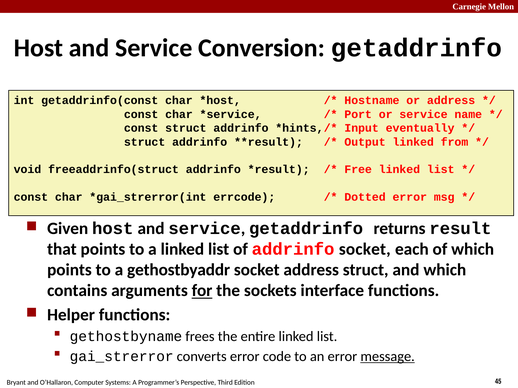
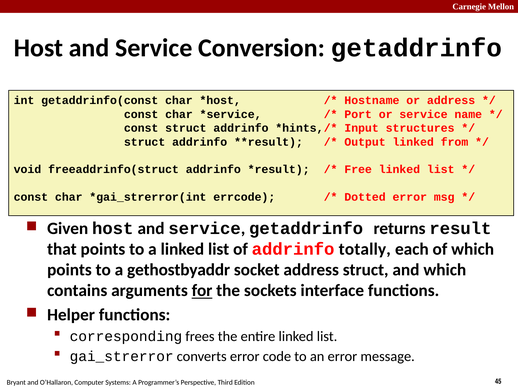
eventually: eventually -> structures
addrinfo socket: socket -> totally
gethostbyname: gethostbyname -> corresponding
message underline: present -> none
